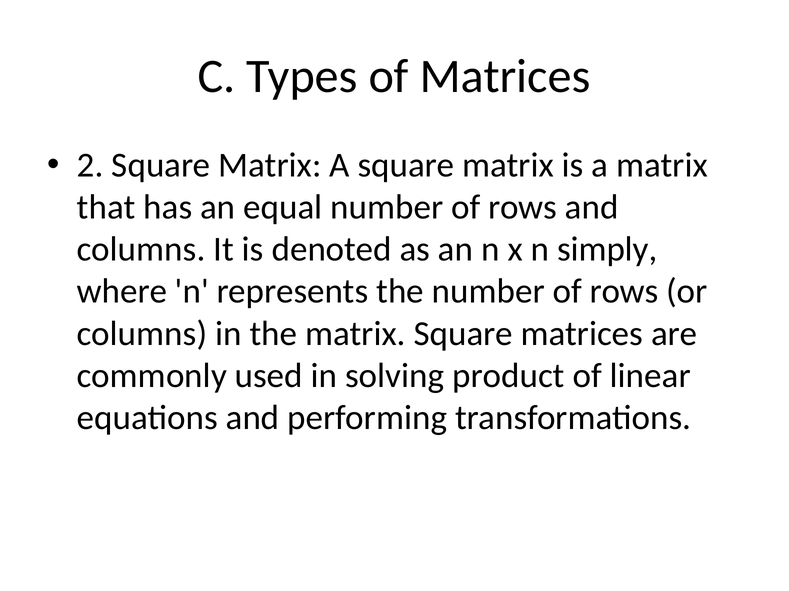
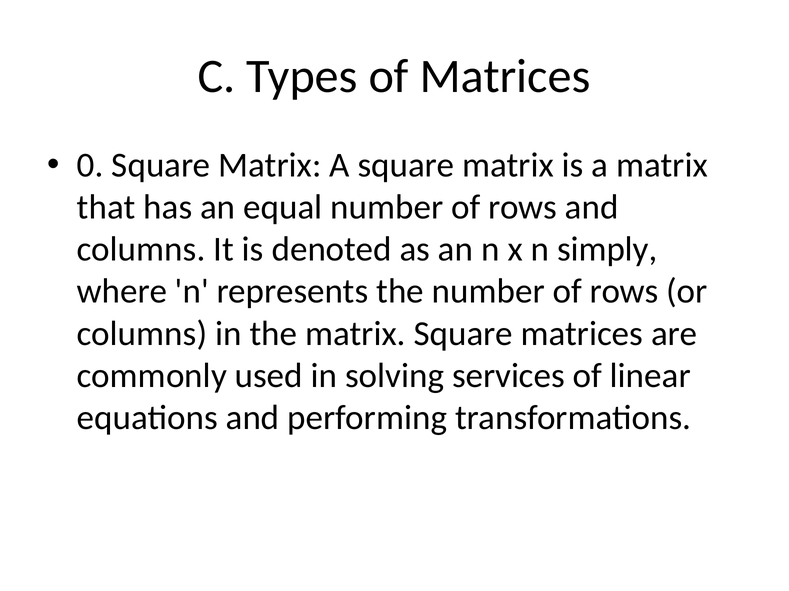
2: 2 -> 0
product: product -> services
